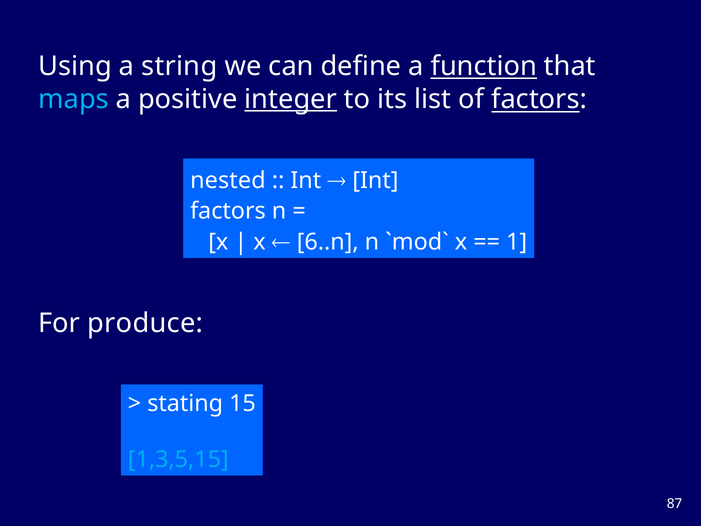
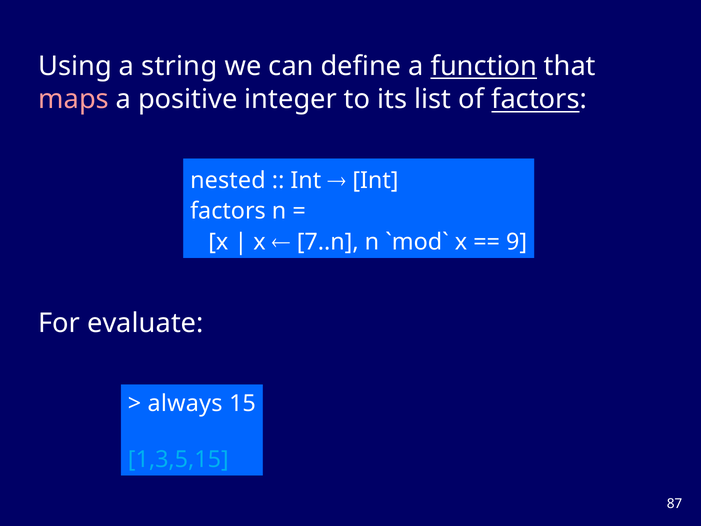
maps colour: light blue -> pink
integer underline: present -> none
6..n: 6..n -> 7..n
1: 1 -> 9
produce: produce -> evaluate
stating: stating -> always
